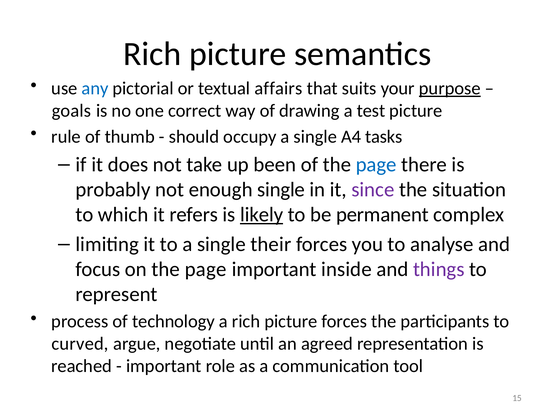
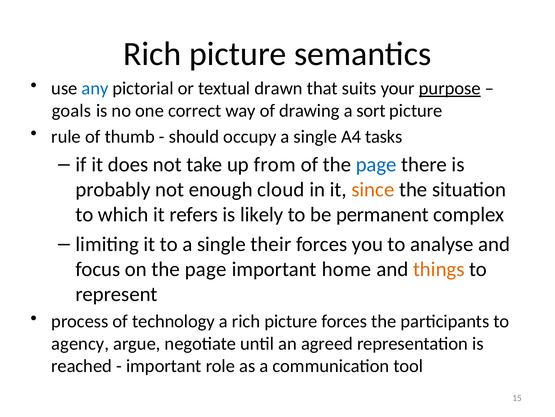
affairs: affairs -> drawn
test: test -> sort
been: been -> from
enough single: single -> cloud
since colour: purple -> orange
likely underline: present -> none
inside: inside -> home
things colour: purple -> orange
curved: curved -> agency
